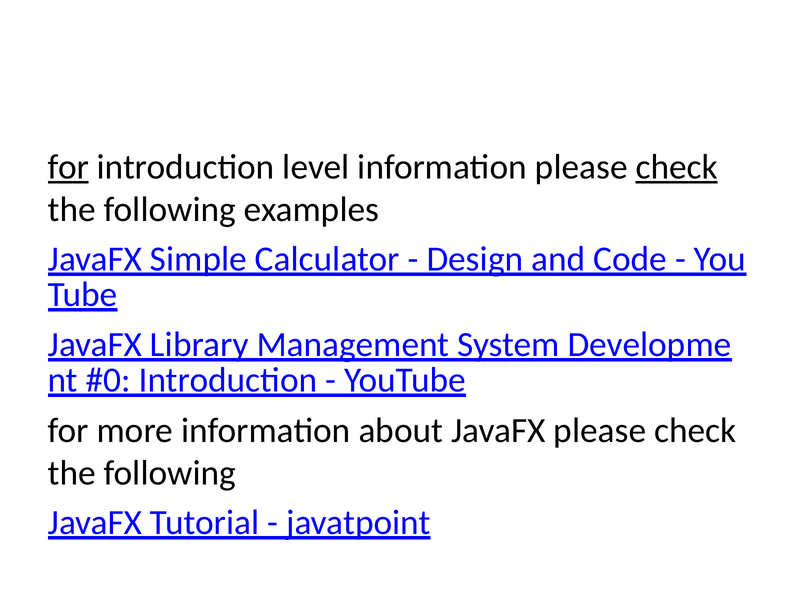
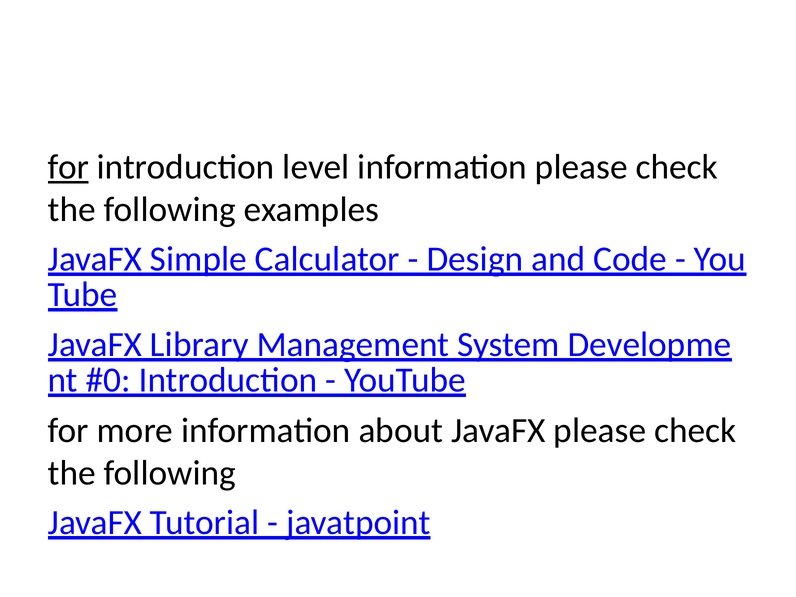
check at (677, 167) underline: present -> none
